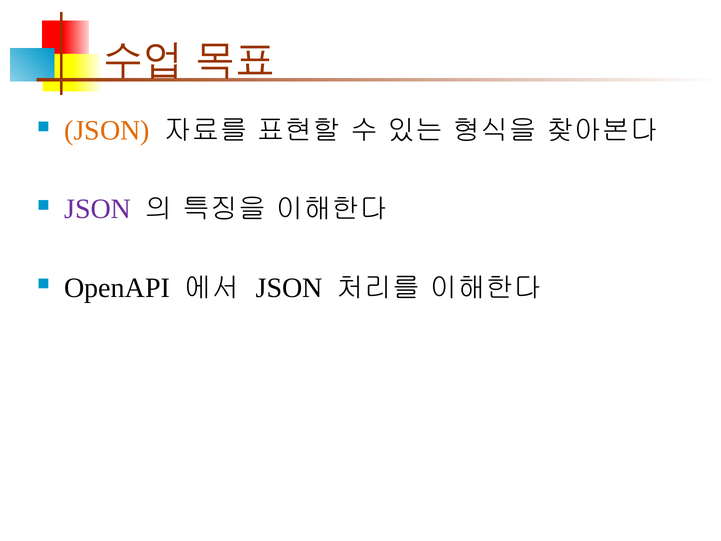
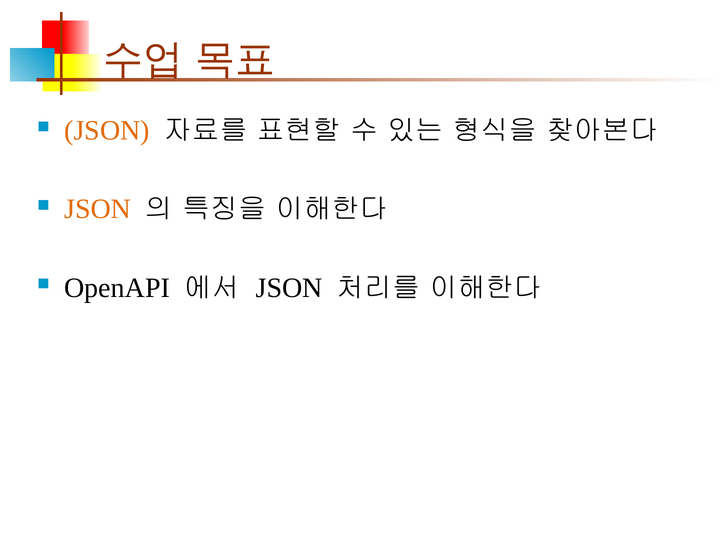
JSON at (98, 209) colour: purple -> orange
